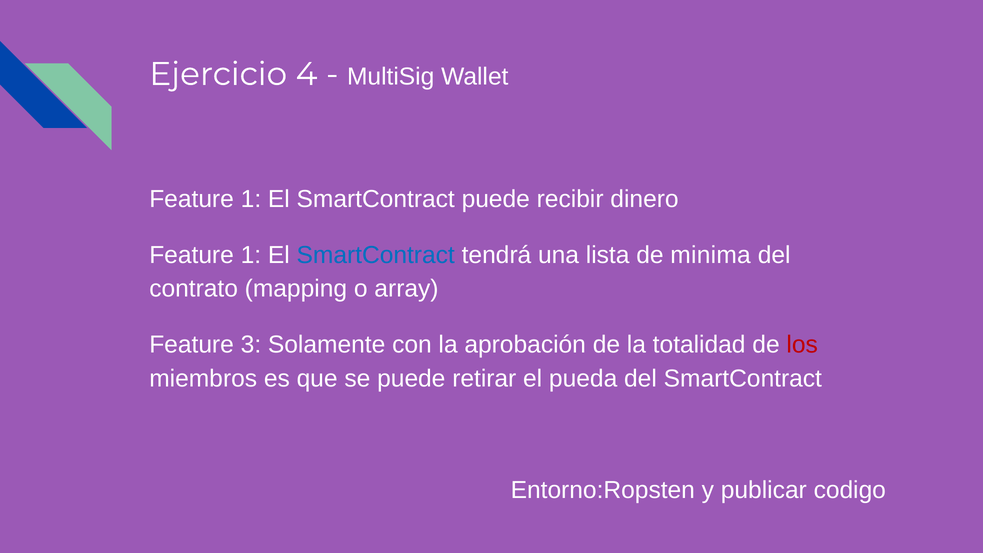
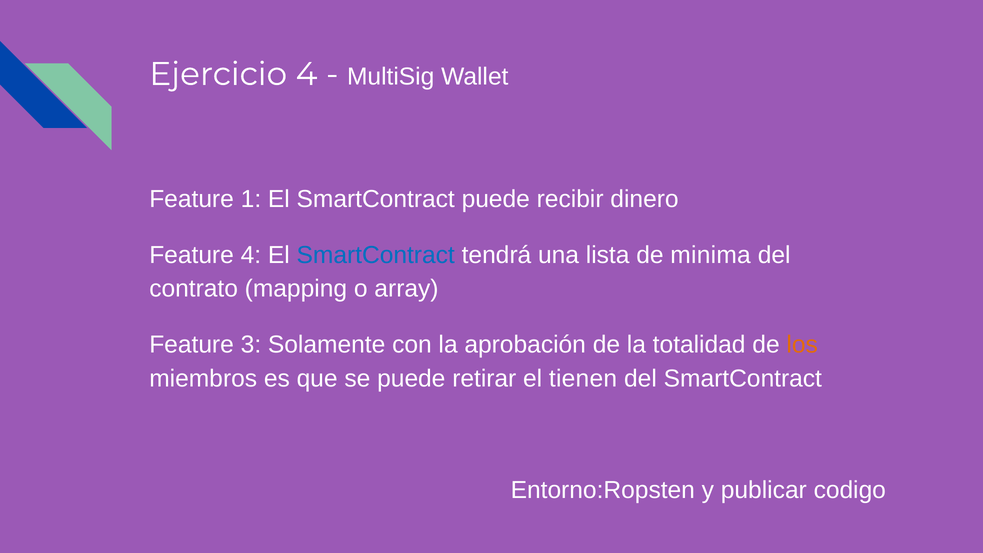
1 at (251, 255): 1 -> 4
los colour: red -> orange
pueda: pueda -> tienen
